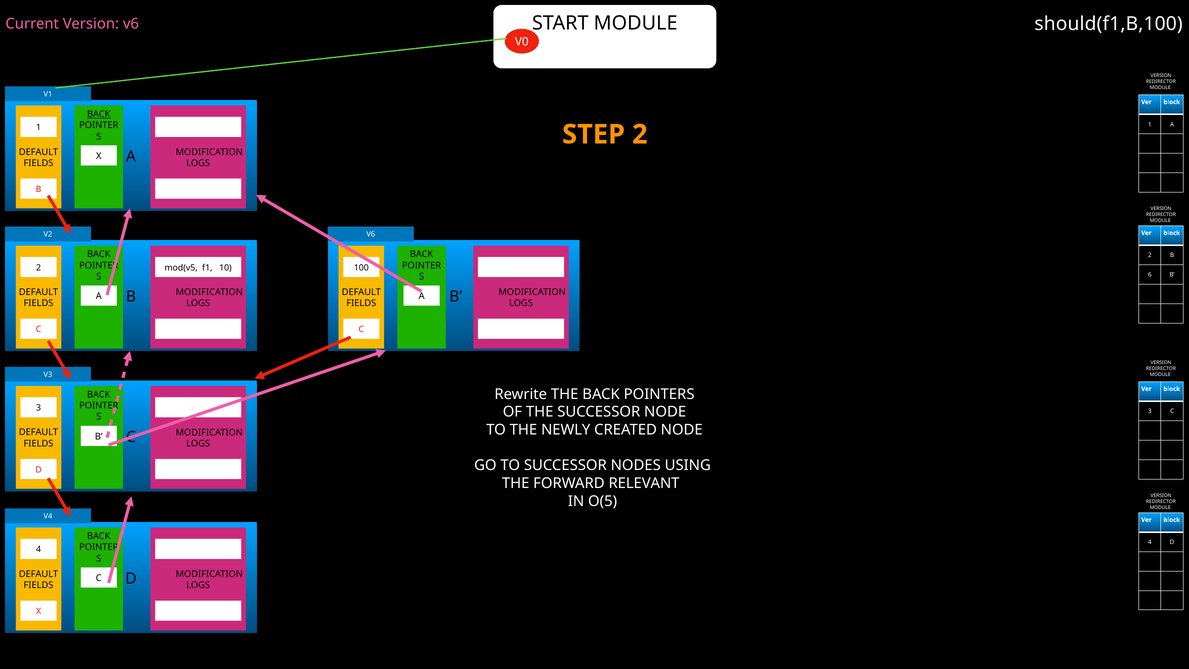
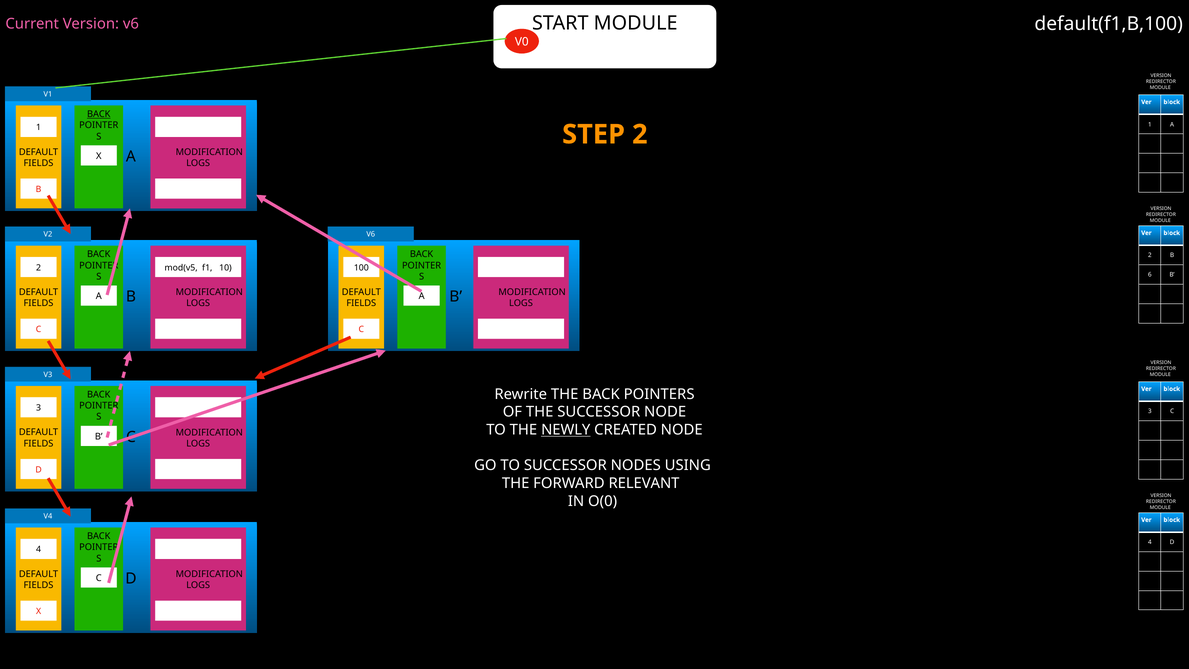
should(f1,B,100: should(f1,B,100 -> default(f1,B,100
NEWLY underline: none -> present
O(5: O(5 -> O(0
